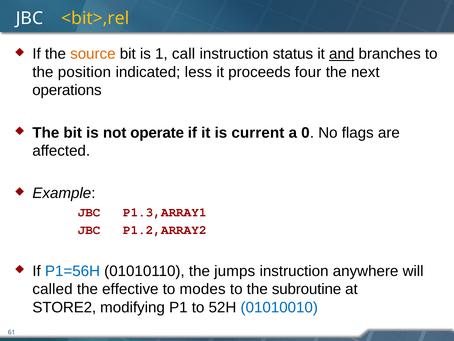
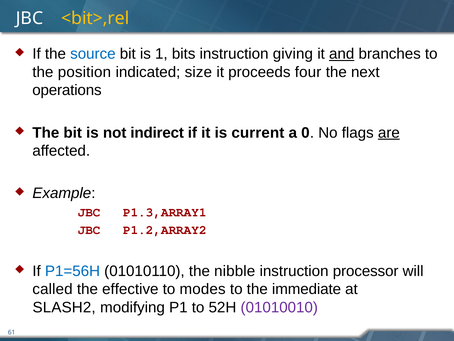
source colour: orange -> blue
call: call -> bits
status: status -> giving
less: less -> size
operate: operate -> indirect
are underline: none -> present
jumps: jumps -> nibble
anywhere: anywhere -> processor
subroutine: subroutine -> immediate
STORE2: STORE2 -> SLASH2
01010010 colour: blue -> purple
